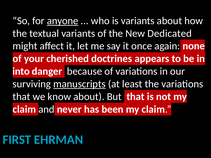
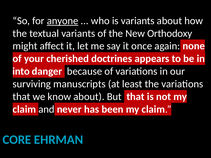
Dedicated: Dedicated -> Orthodoxy
manuscripts underline: present -> none
FIRST: FIRST -> CORE
